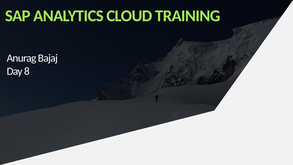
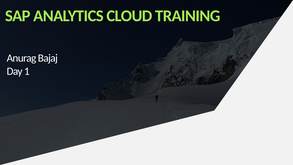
8: 8 -> 1
